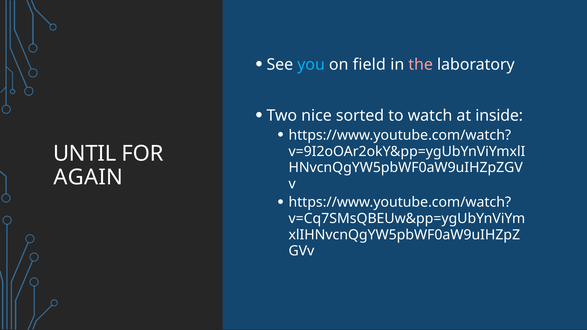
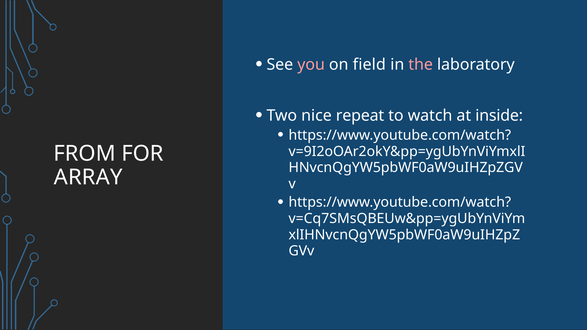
you colour: light blue -> pink
sorted: sorted -> repeat
UNTIL: UNTIL -> FROM
AGAIN: AGAIN -> ARRAY
